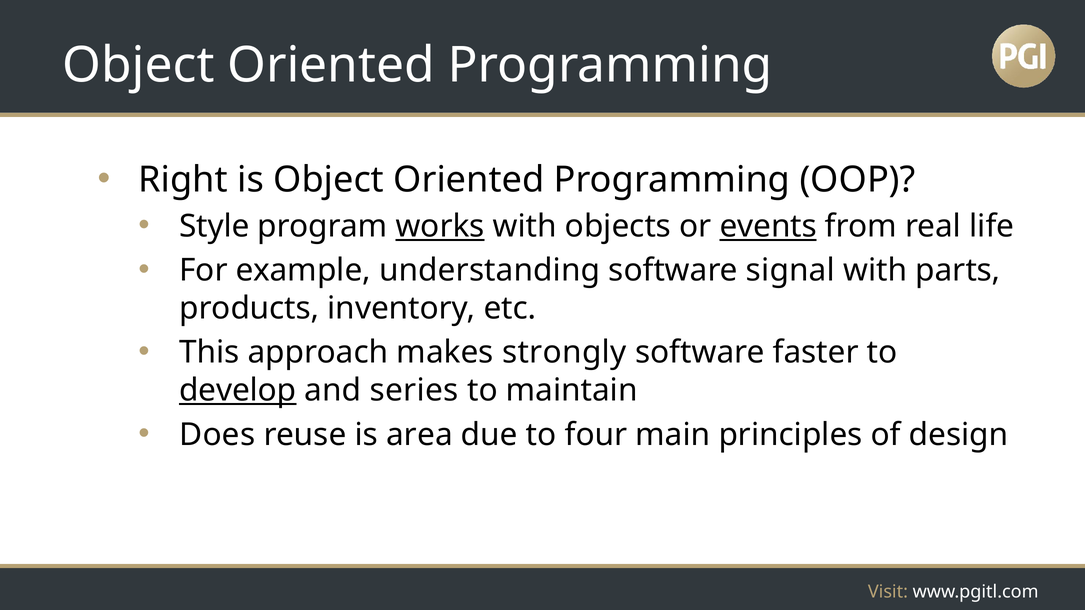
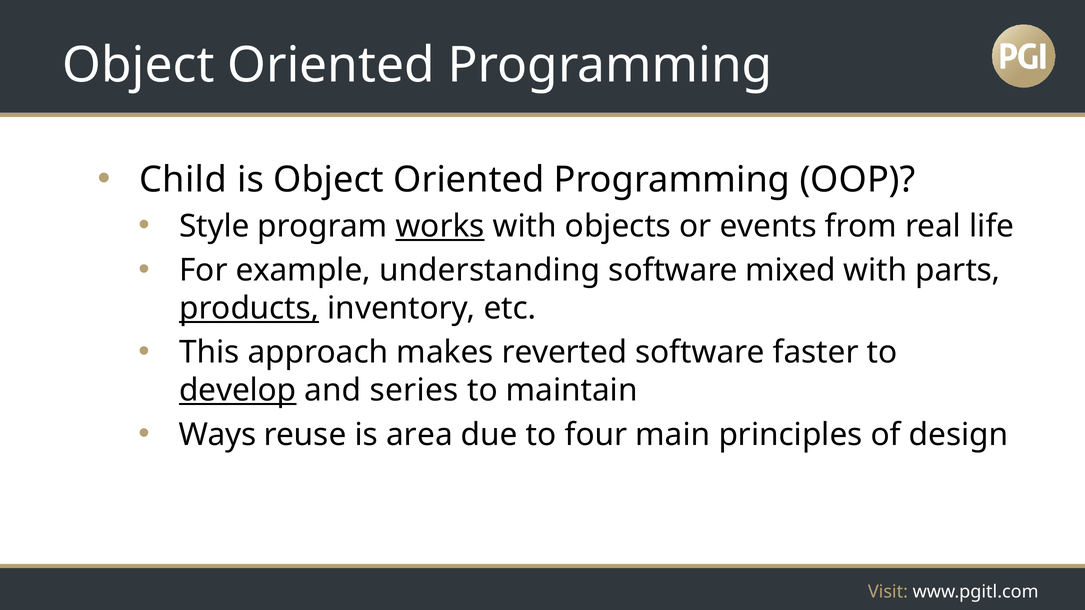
Right: Right -> Child
events underline: present -> none
signal: signal -> mixed
products underline: none -> present
strongly: strongly -> reverted
Does: Does -> Ways
